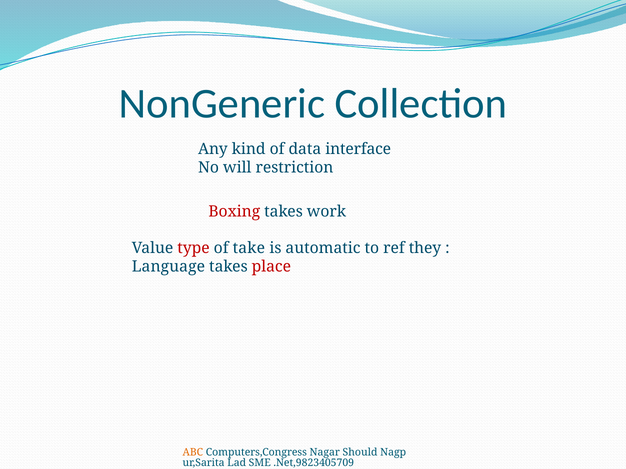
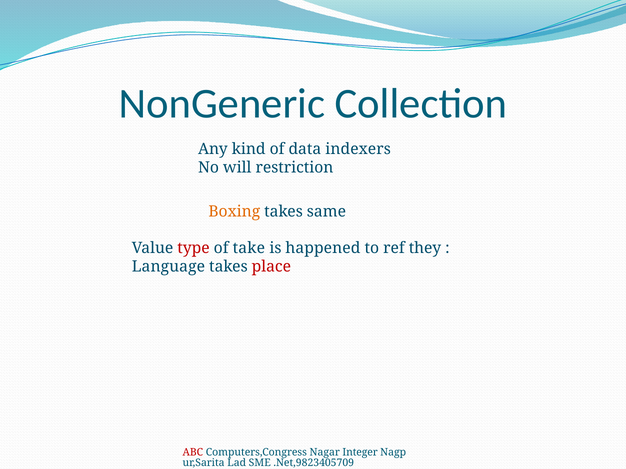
interface: interface -> indexers
Boxing colour: red -> orange
work: work -> same
automatic: automatic -> happened
ABC colour: orange -> red
Should: Should -> Integer
